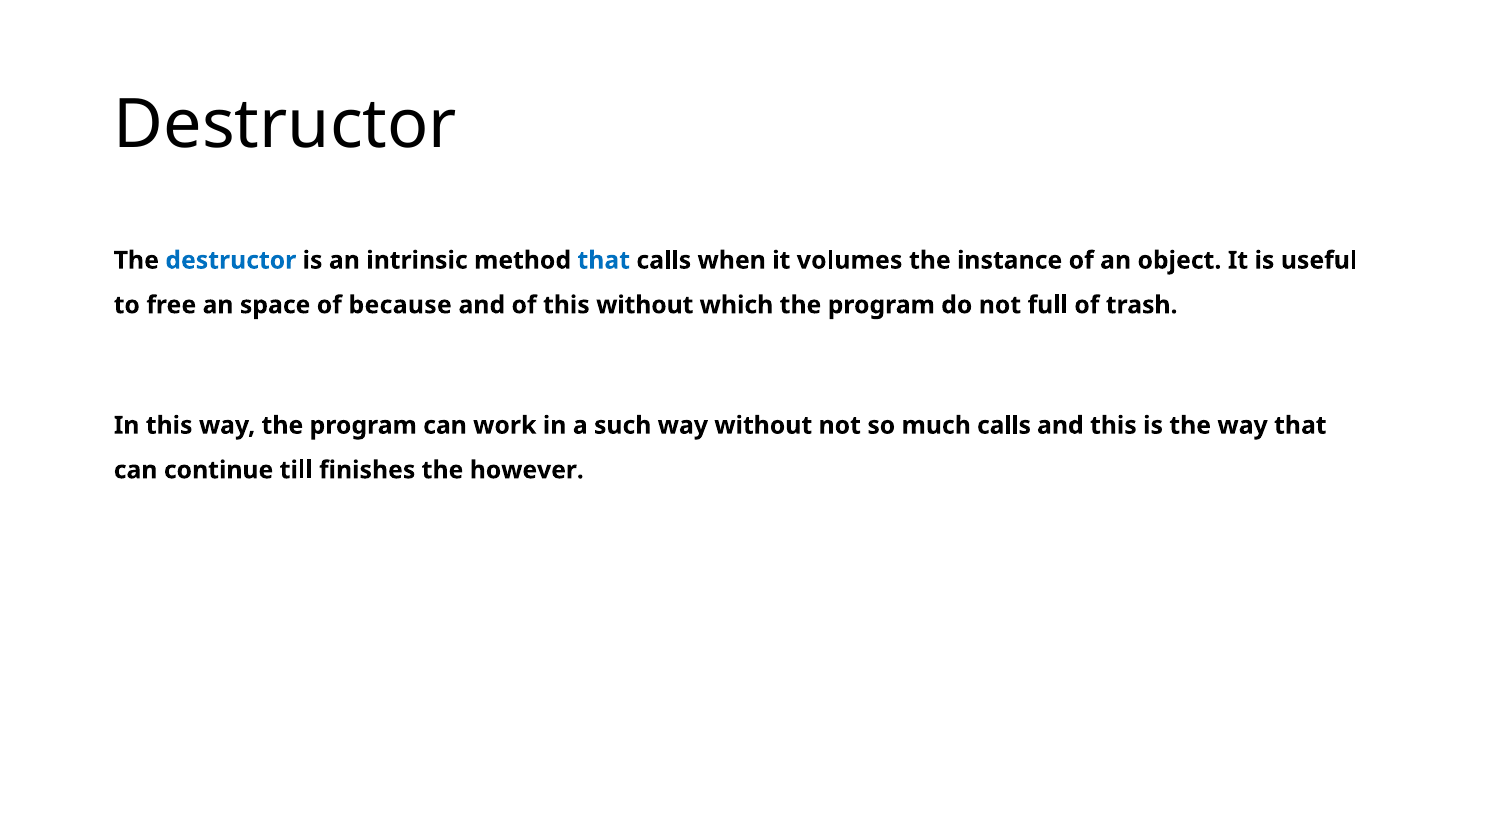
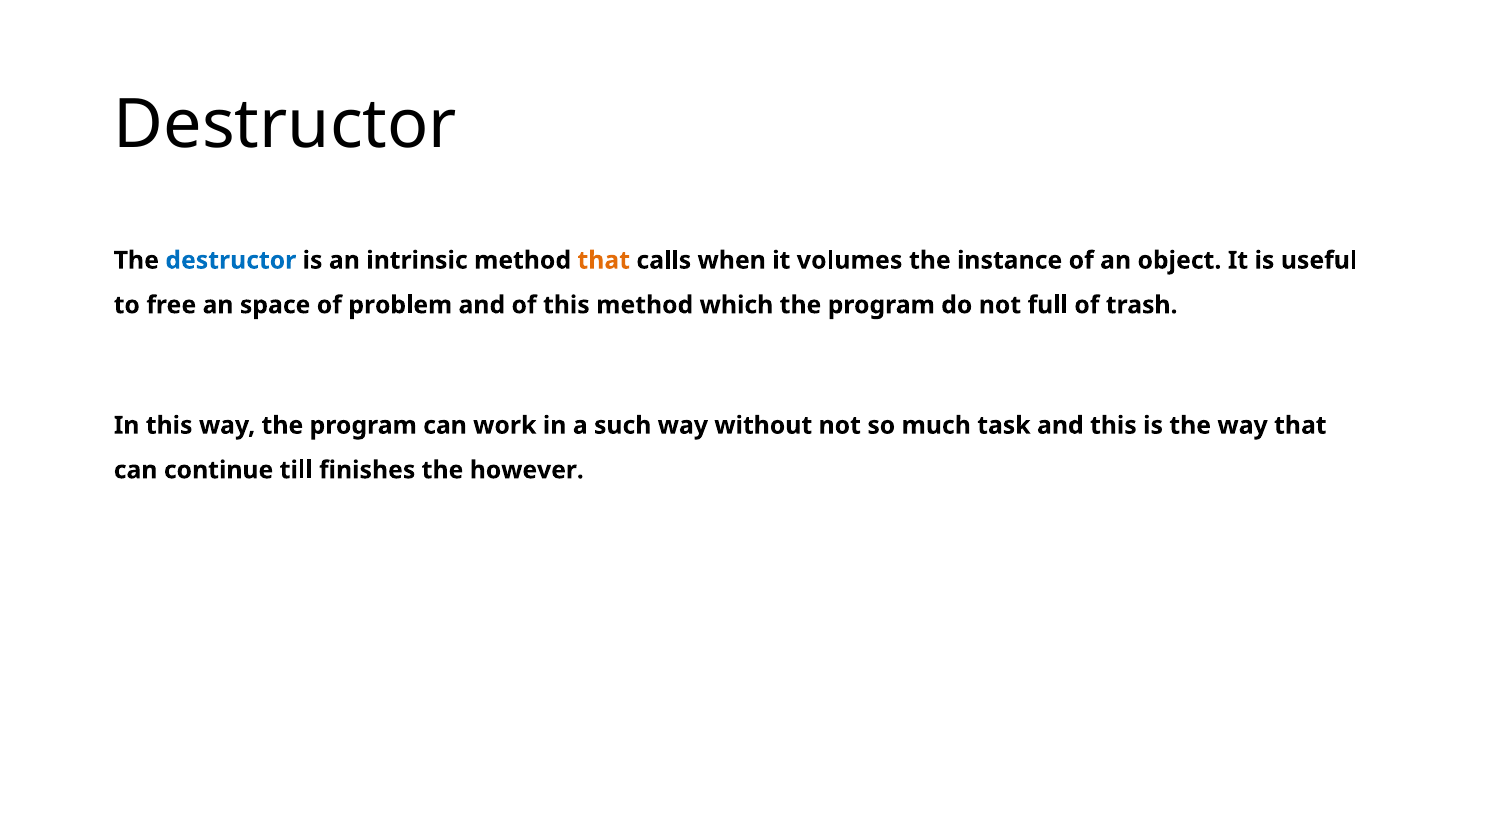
that at (604, 260) colour: blue -> orange
because: because -> problem
this without: without -> method
much calls: calls -> task
